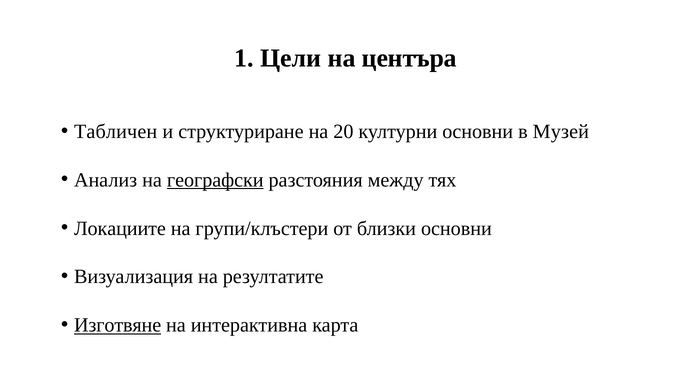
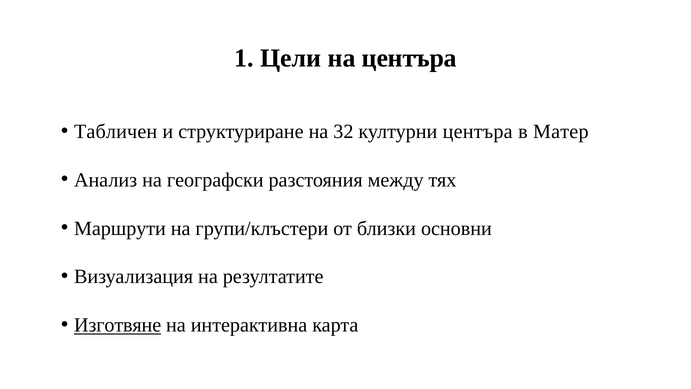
20: 20 -> 32
културни основни: основни -> центъра
Музей: Музей -> Матер
географски underline: present -> none
Локациите: Локациите -> Маршрути
